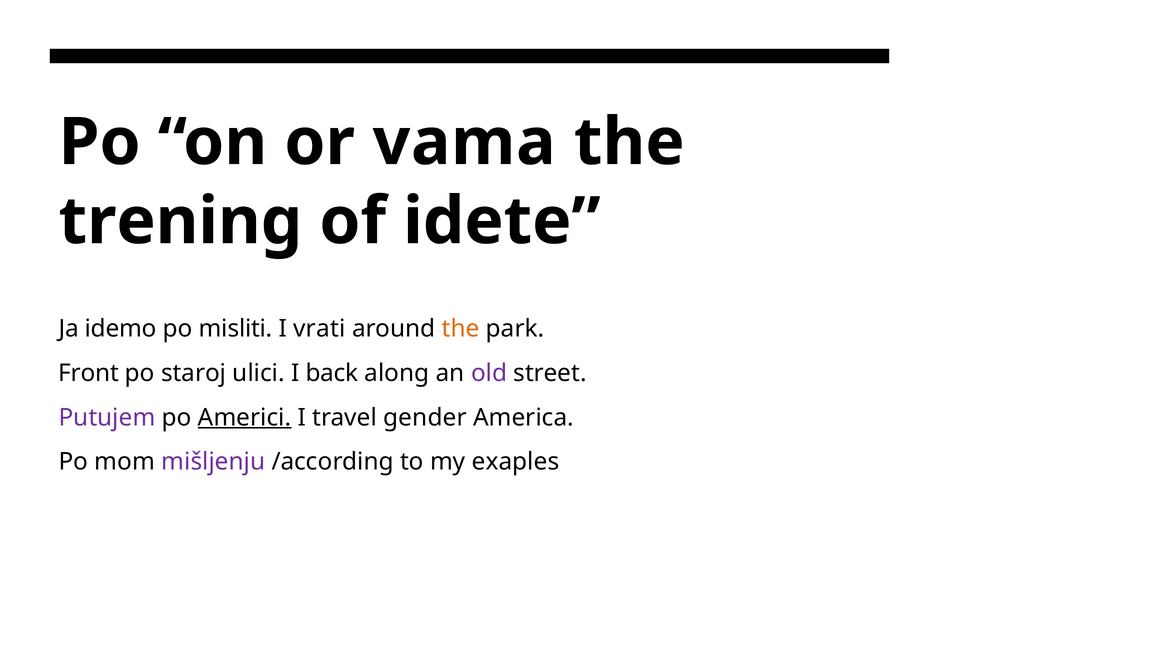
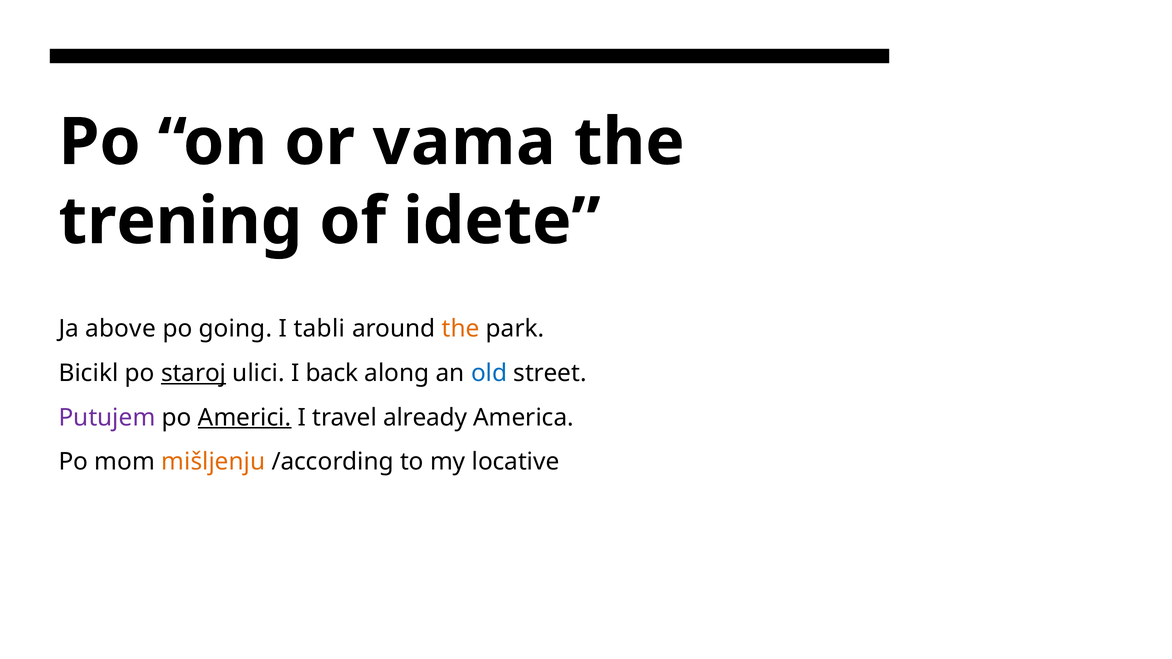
idemo: idemo -> above
misliti: misliti -> going
vrati: vrati -> tabli
Front: Front -> Bicikl
staroj underline: none -> present
old colour: purple -> blue
gender: gender -> already
mišljenju colour: purple -> orange
exaples: exaples -> locative
